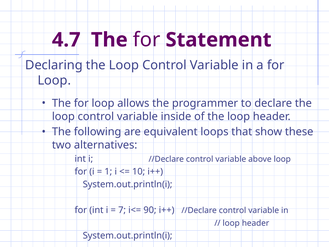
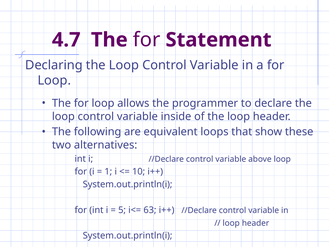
7: 7 -> 5
90: 90 -> 63
